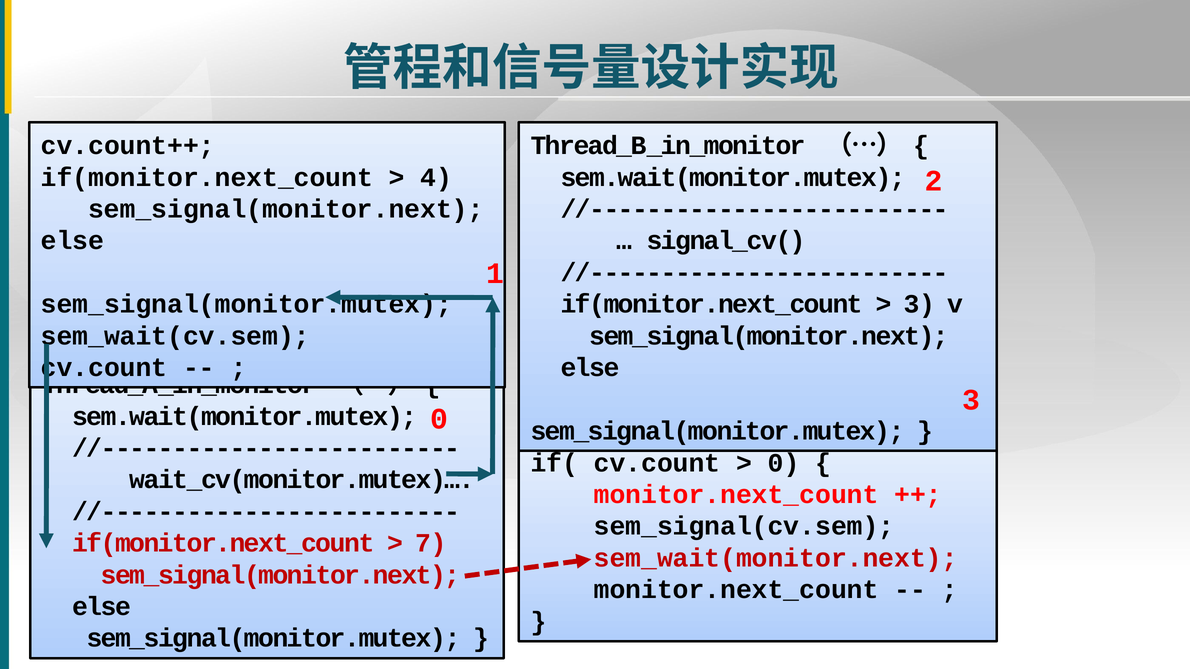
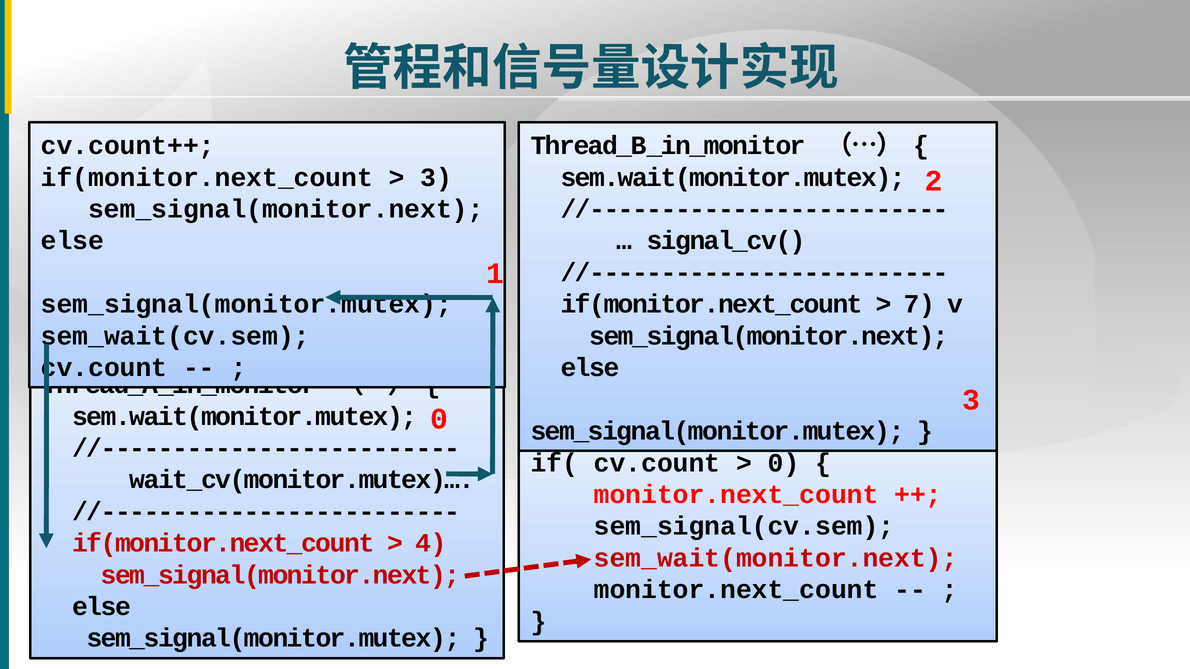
4 at (436, 177): 4 -> 3
3 at (919, 304): 3 -> 7
7: 7 -> 4
